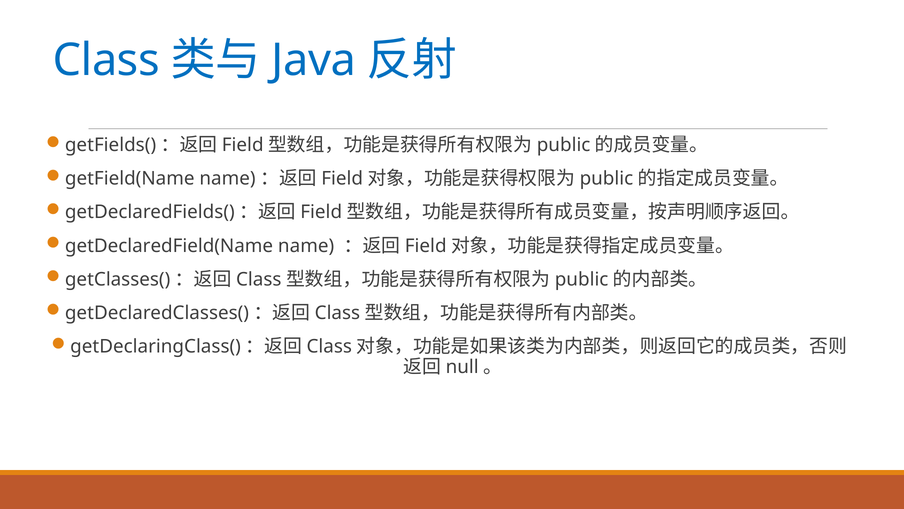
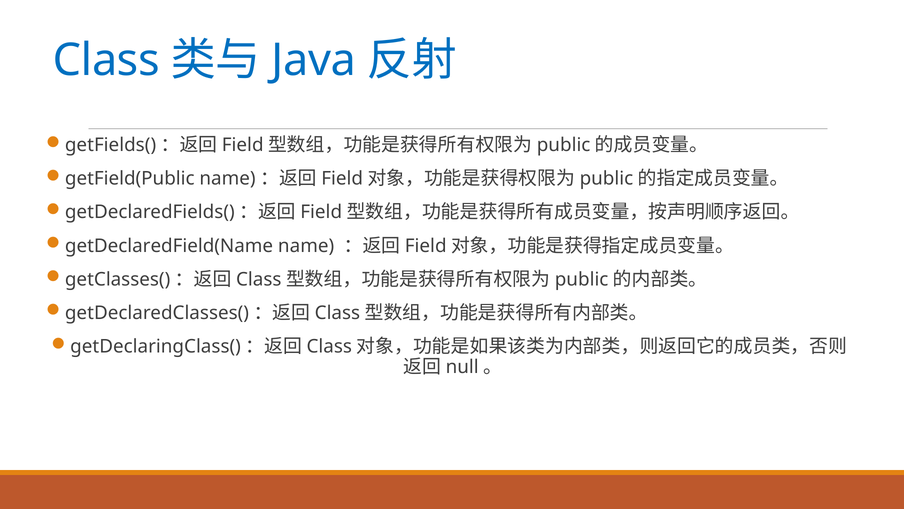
getField(Name: getField(Name -> getField(Public
